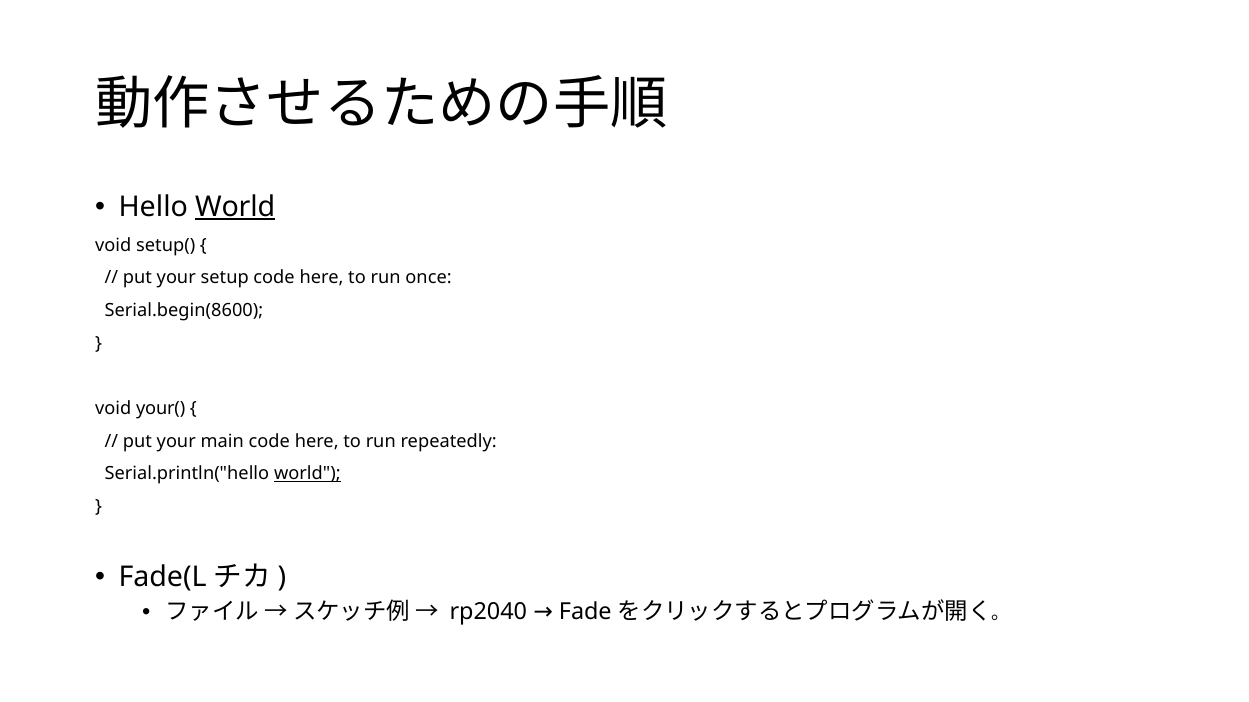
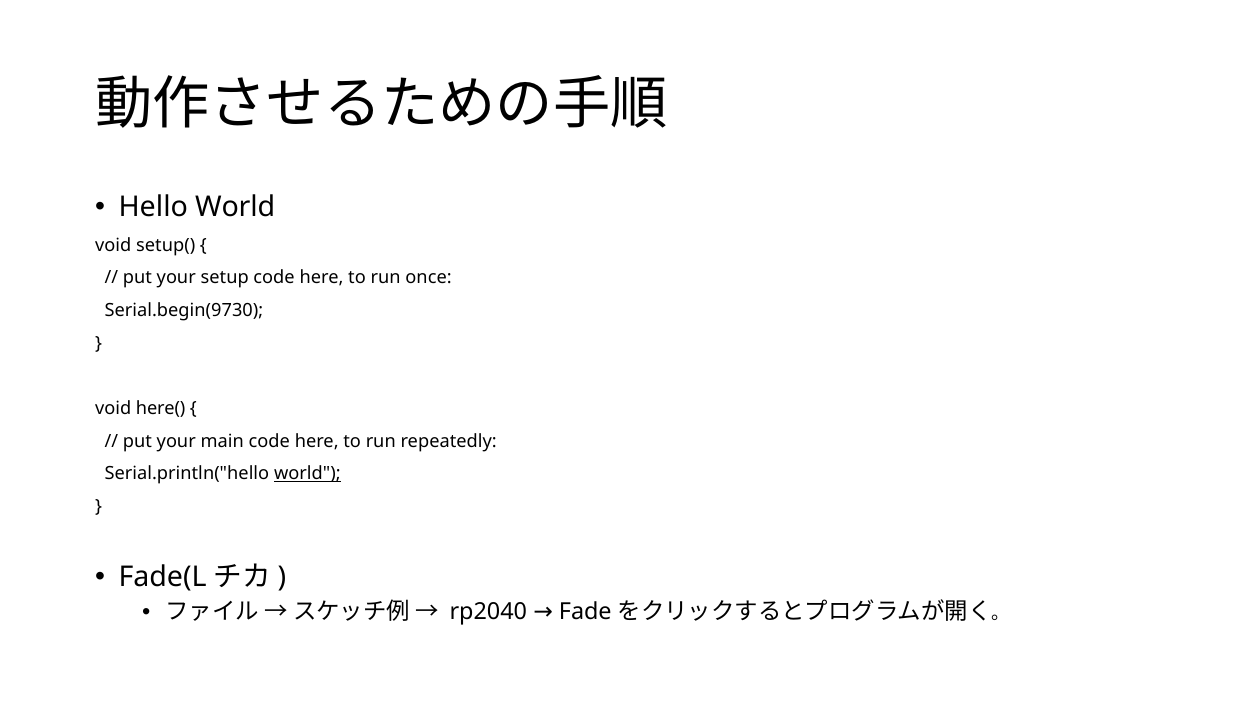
World at (235, 207) underline: present -> none
Serial.begin(8600: Serial.begin(8600 -> Serial.begin(9730
your(: your( -> here(
